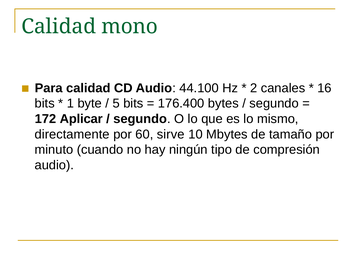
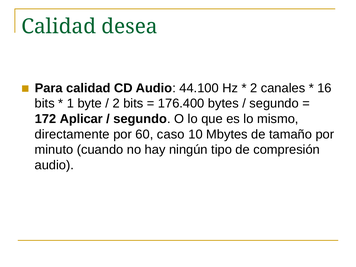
mono: mono -> desea
5 at (116, 103): 5 -> 2
sirve: sirve -> caso
